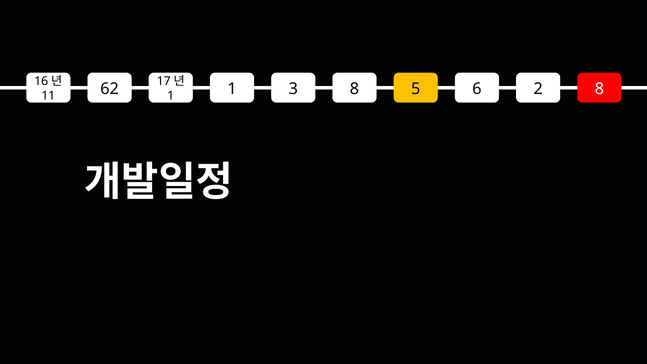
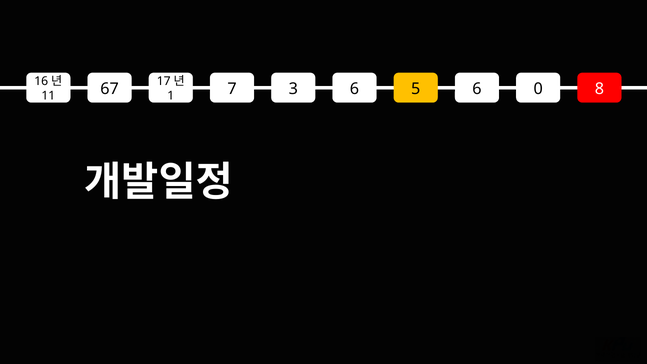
62: 62 -> 67
1 1: 1 -> 7
3 8: 8 -> 6
2: 2 -> 0
